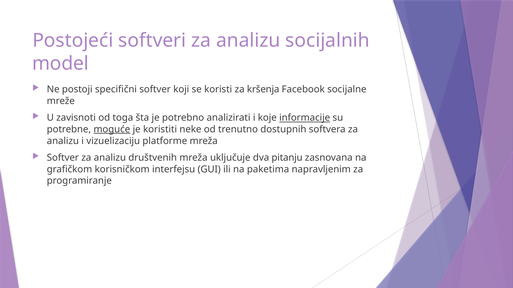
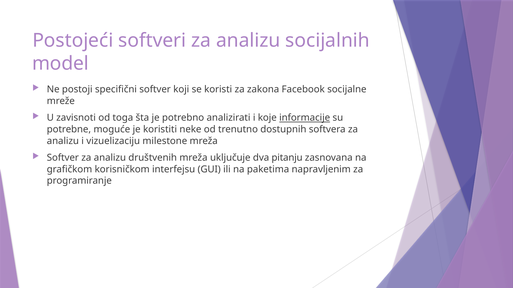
kršenja: kršenja -> zakona
moguće underline: present -> none
platforme: platforme -> milestone
